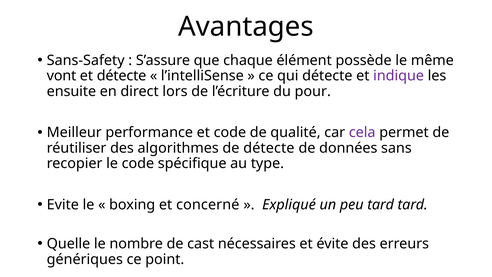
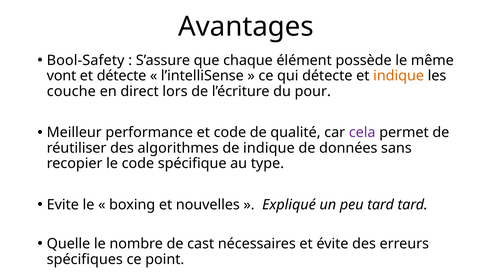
Sans-Safety: Sans-Safety -> Bool-Safety
indique at (399, 76) colour: purple -> orange
ensuite: ensuite -> couche
de détecte: détecte -> indique
concerné: concerné -> nouvelles
génériques: génériques -> spécifiques
